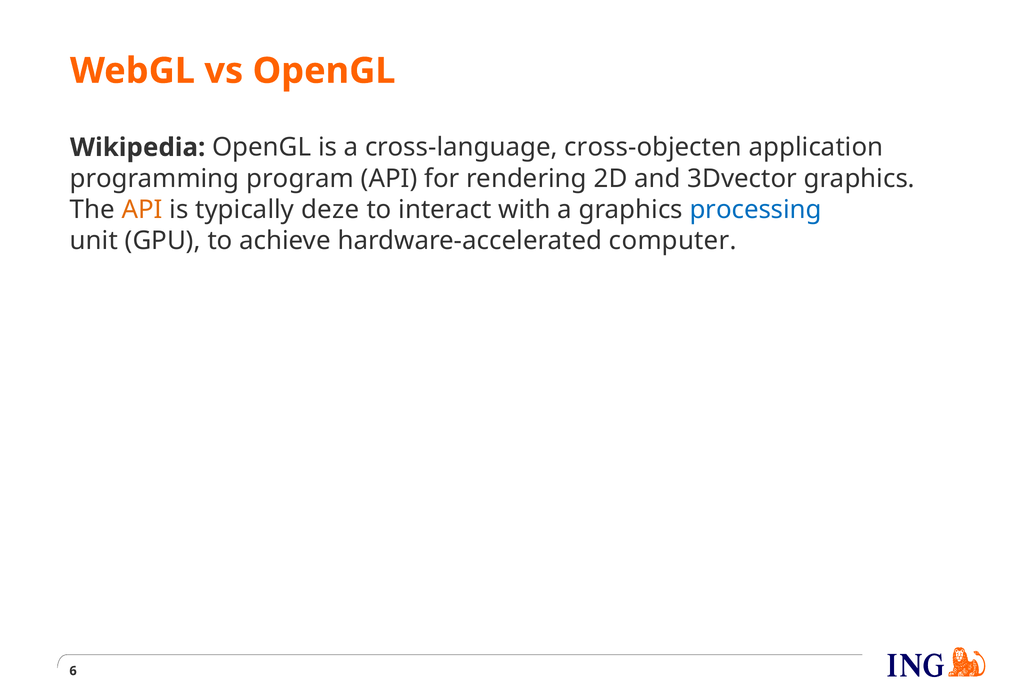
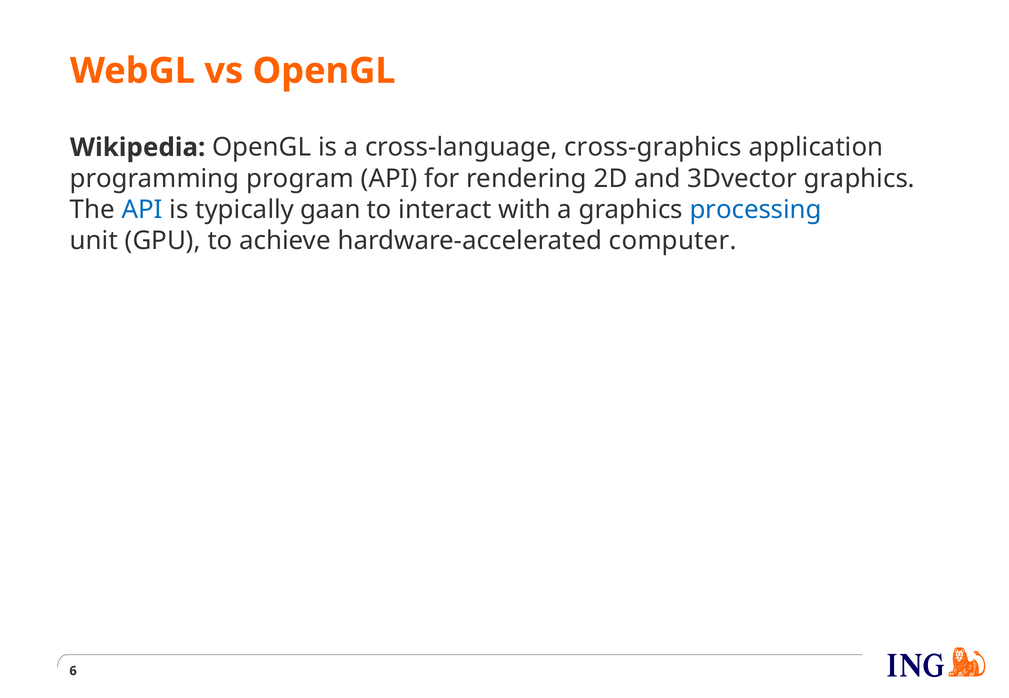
cross-objecten: cross-objecten -> cross-graphics
API at (142, 210) colour: orange -> blue
deze: deze -> gaan
